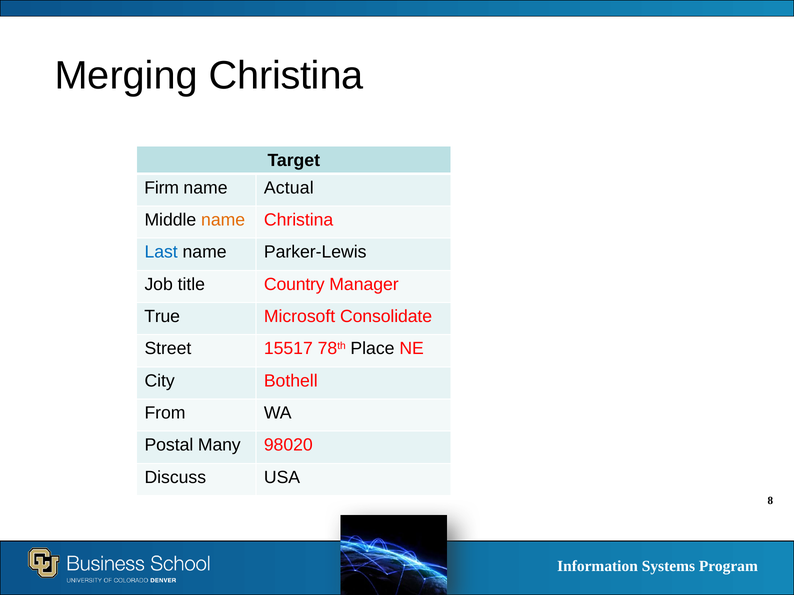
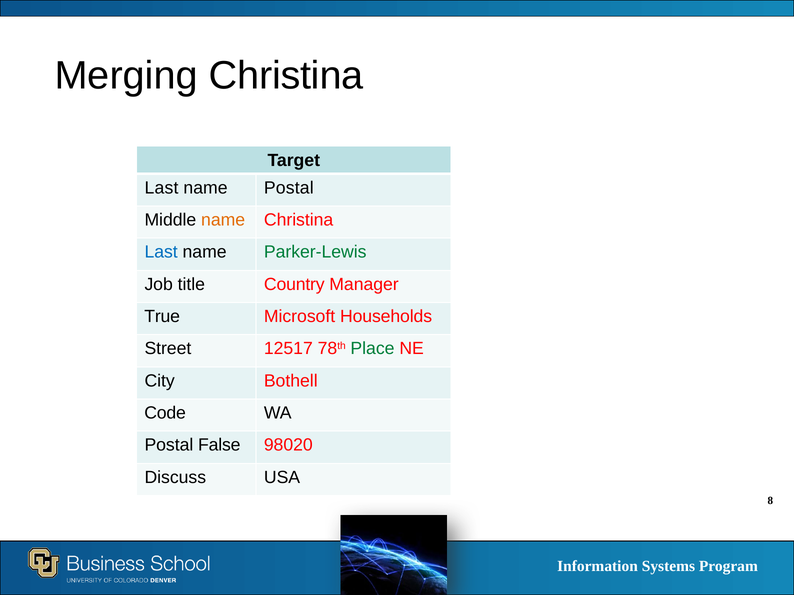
Firm at (162, 188): Firm -> Last
name Actual: Actual -> Postal
Parker-Lewis colour: black -> green
Consolidate: Consolidate -> Households
15517: 15517 -> 12517
Place colour: black -> green
From: From -> Code
Many: Many -> False
